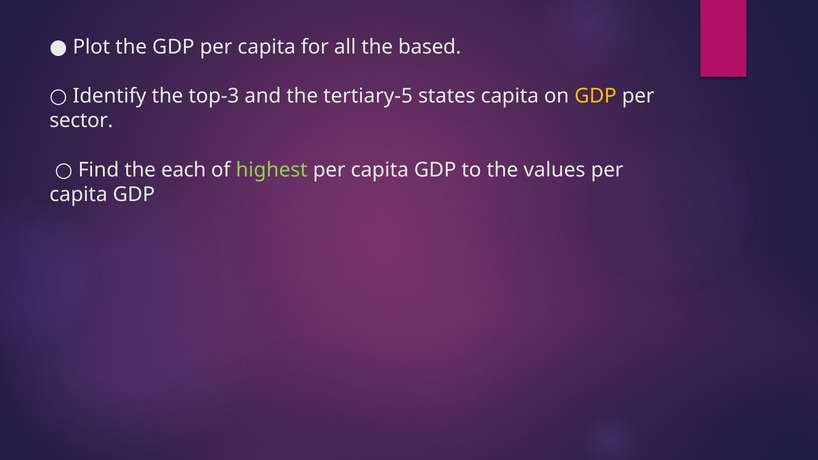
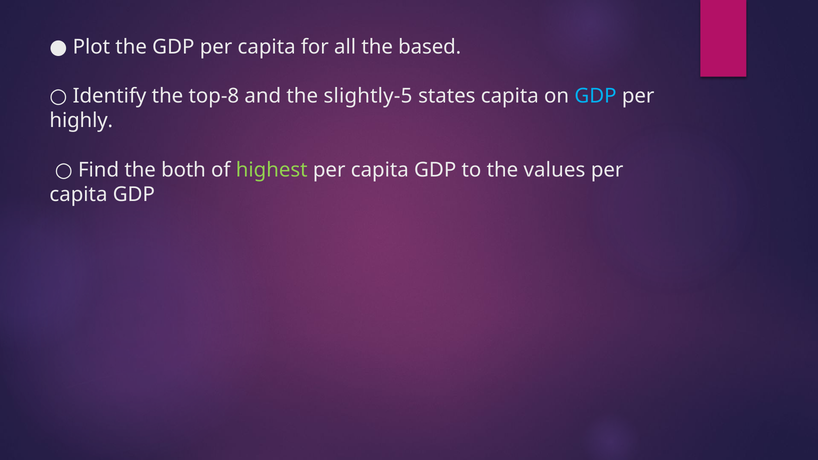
top-3: top-3 -> top-8
tertiary-5: tertiary-5 -> slightly-5
GDP at (595, 96) colour: yellow -> light blue
sector: sector -> highly
each: each -> both
